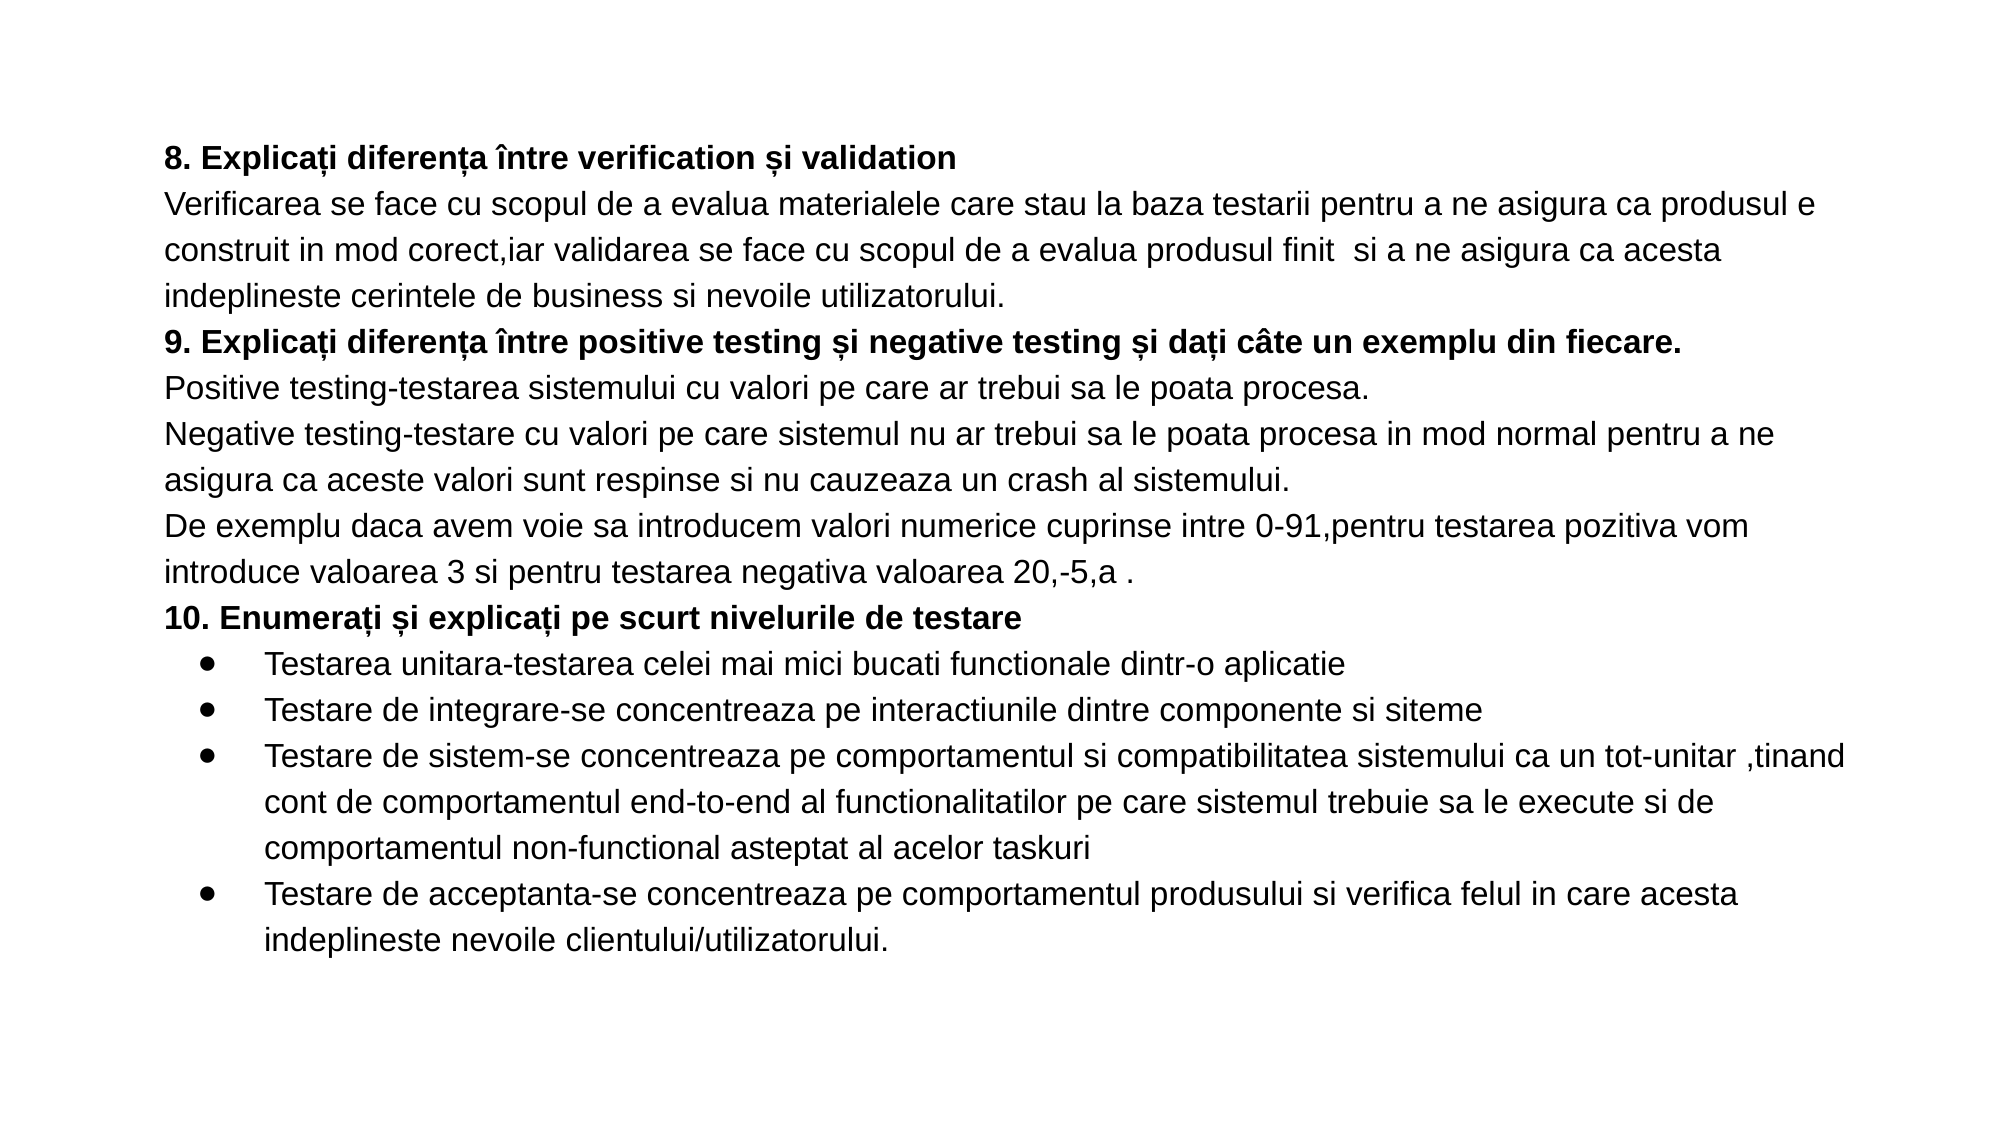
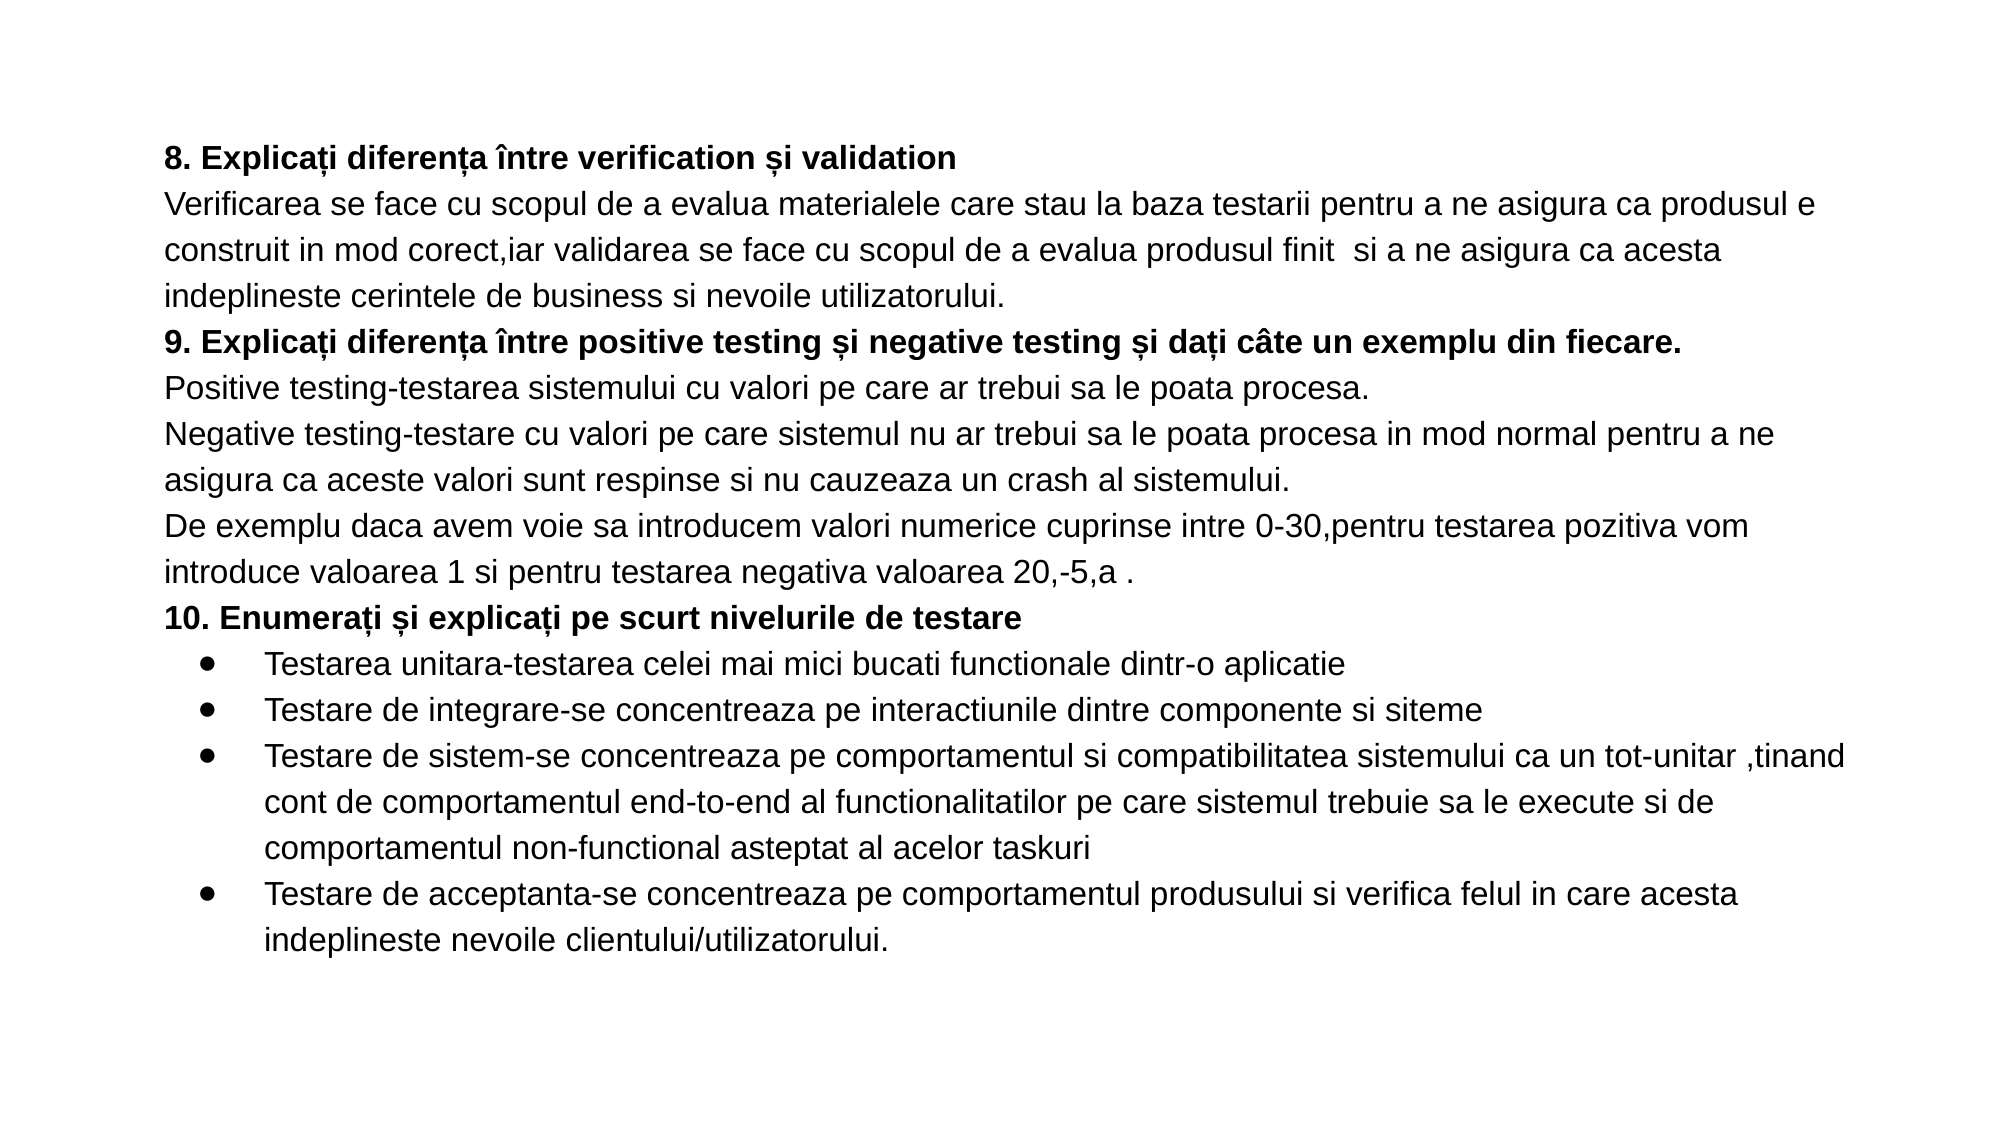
0-91,pentru: 0-91,pentru -> 0-30,pentru
3: 3 -> 1
